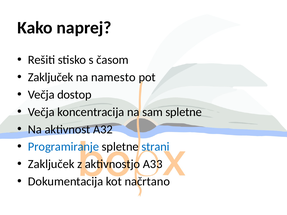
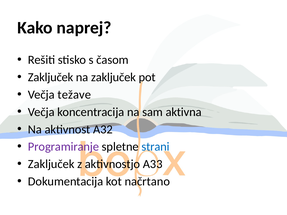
na namesto: namesto -> zaključek
dostop: dostop -> težave
sam spletne: spletne -> aktivna
Programiranje colour: blue -> purple
